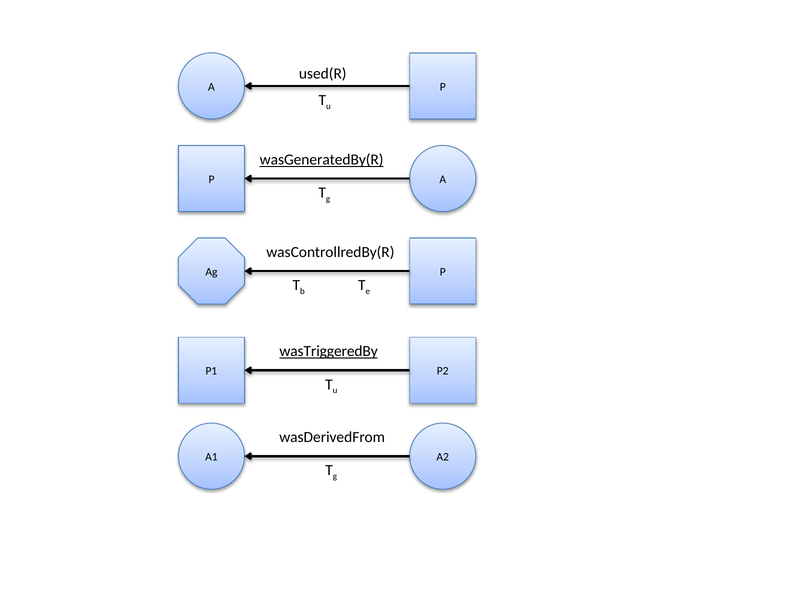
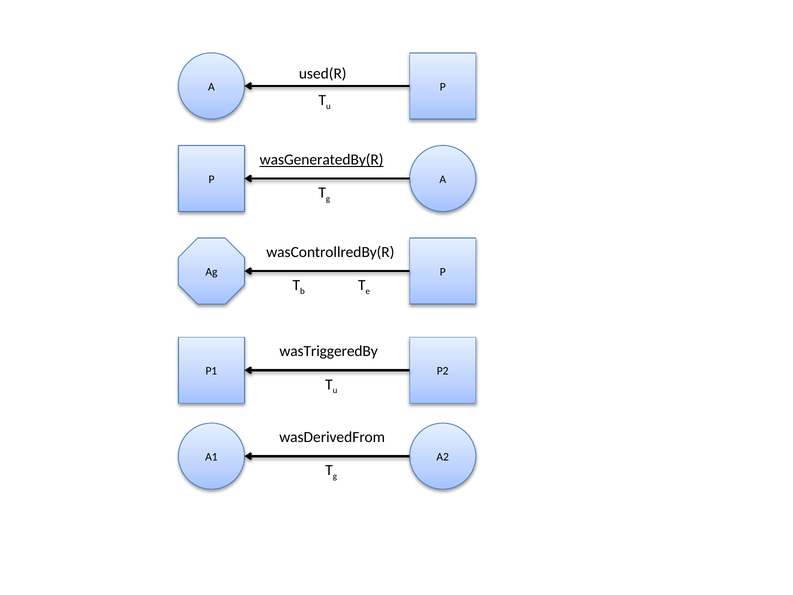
wasTriggeredBy underline: present -> none
